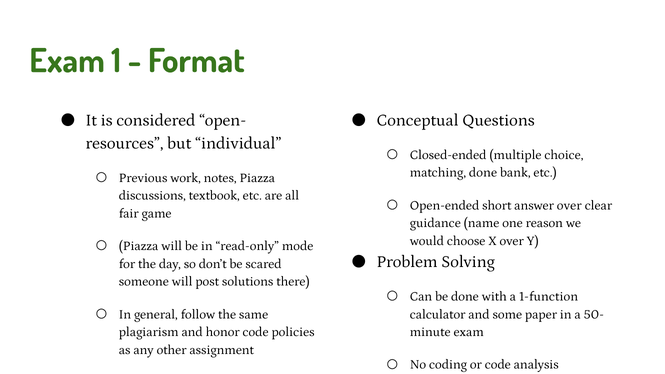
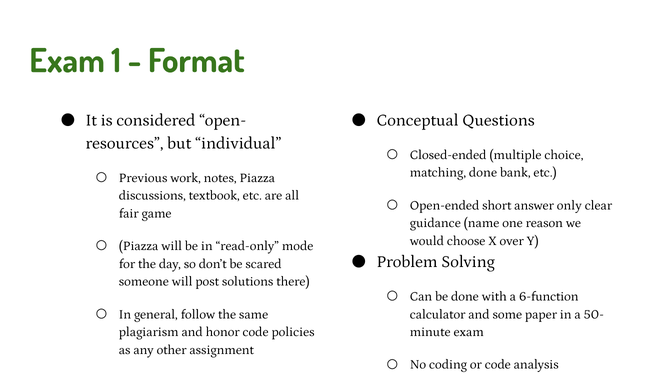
answer over: over -> only
1-function: 1-function -> 6-function
